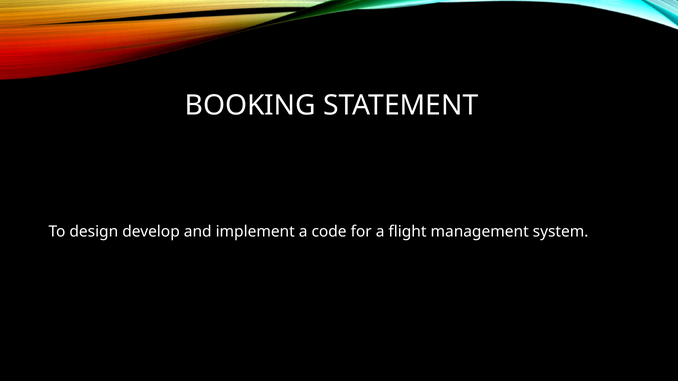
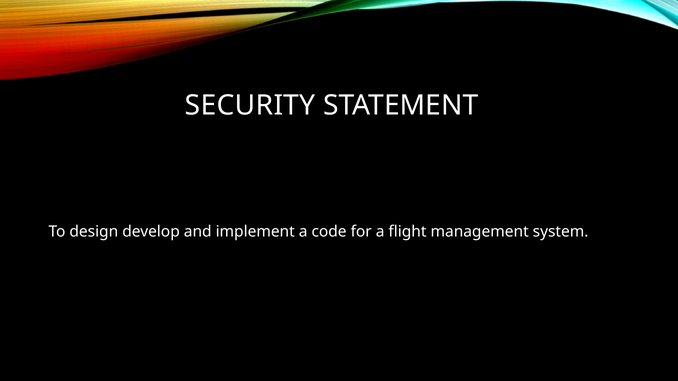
BOOKING: BOOKING -> SECURITY
